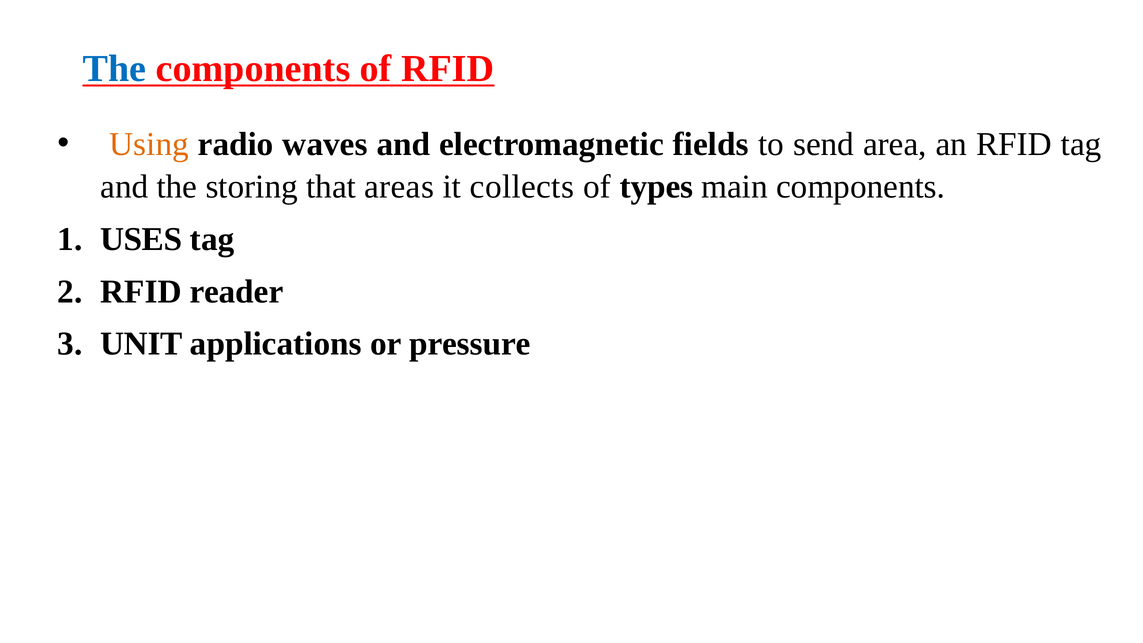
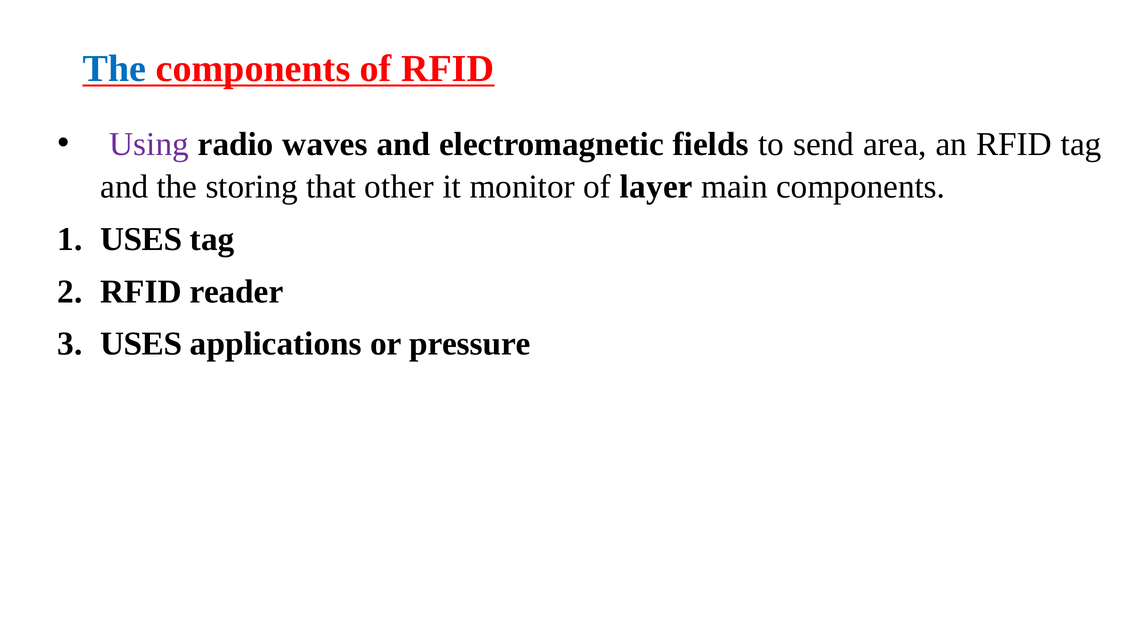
Using colour: orange -> purple
areas: areas -> other
collects: collects -> monitor
types: types -> layer
UNIT at (141, 344): UNIT -> USES
